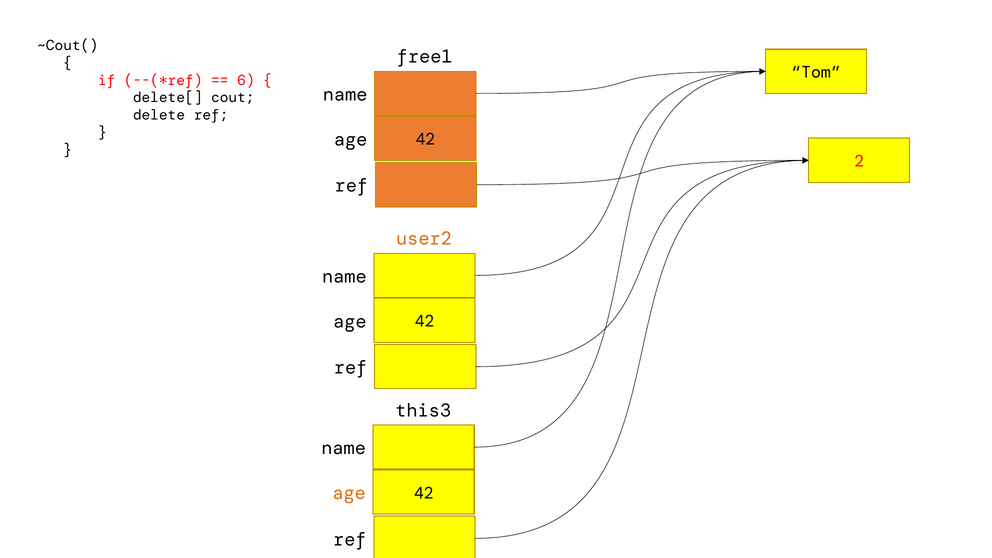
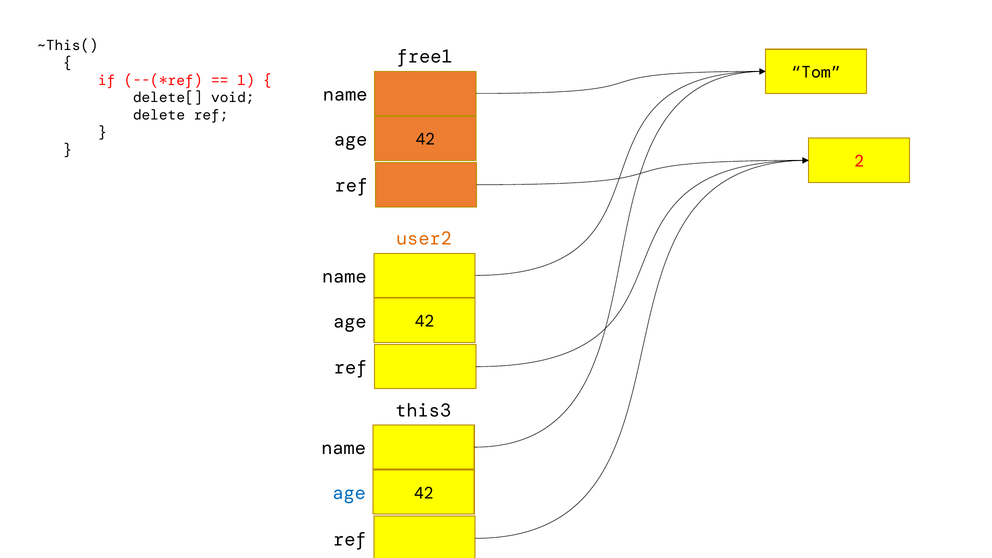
~Cout(: ~Cout( -> ~This(
6: 6 -> 1
cout: cout -> void
age at (349, 493) colour: orange -> blue
